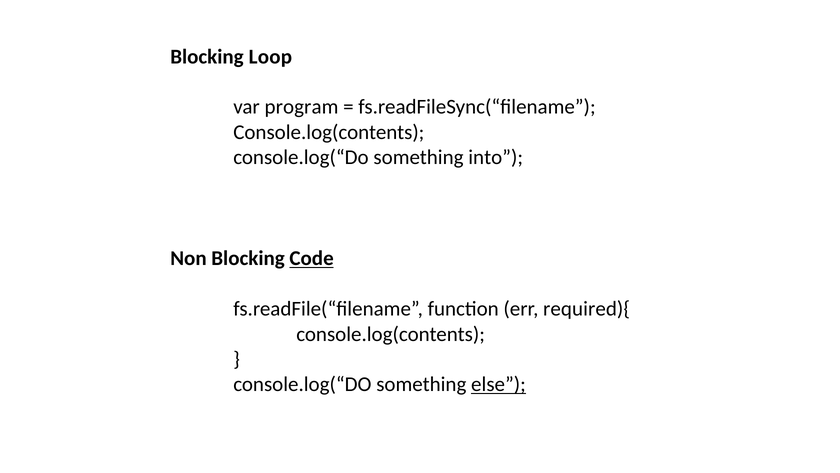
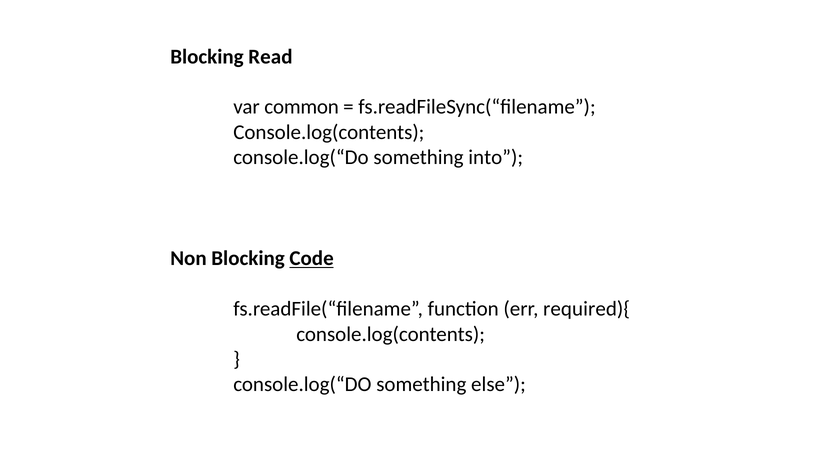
Loop: Loop -> Read
program: program -> common
else underline: present -> none
